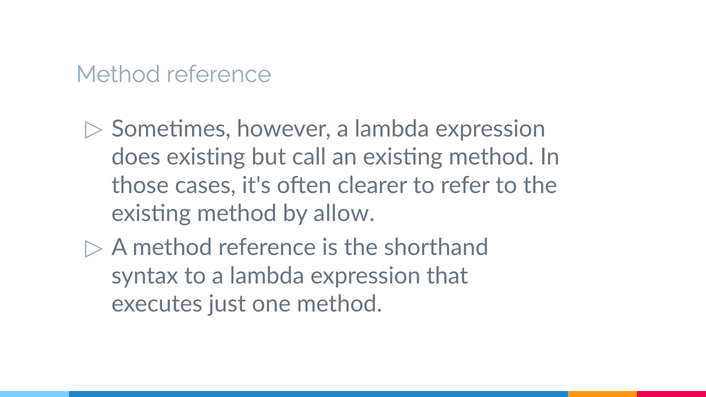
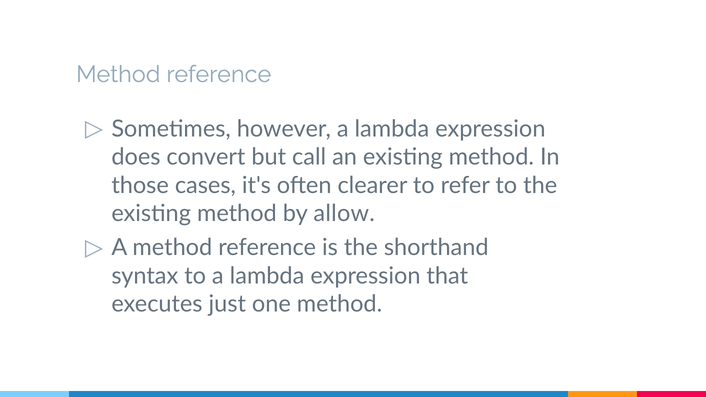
does existing: existing -> convert
